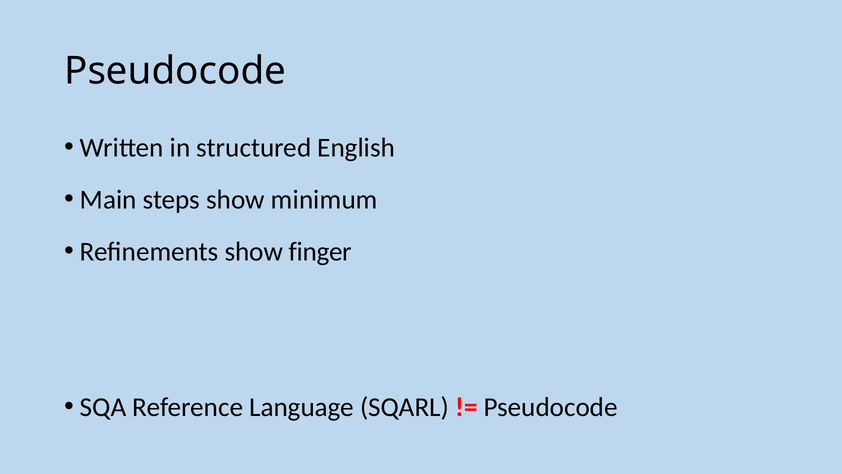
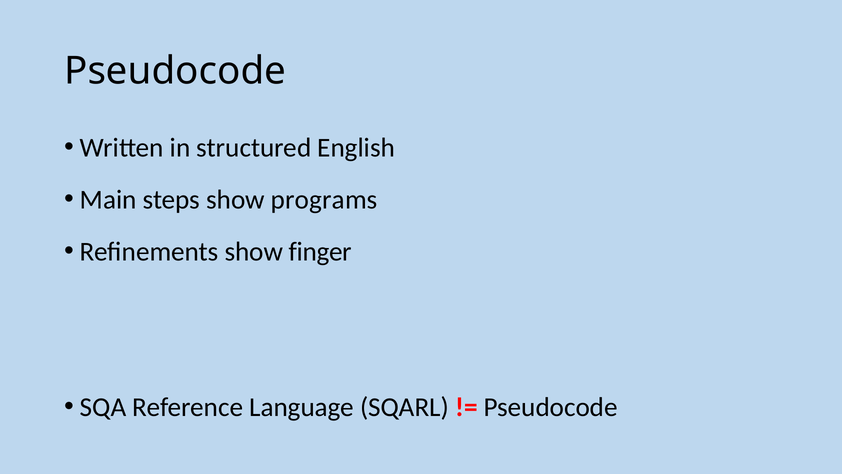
minimum: minimum -> programs
